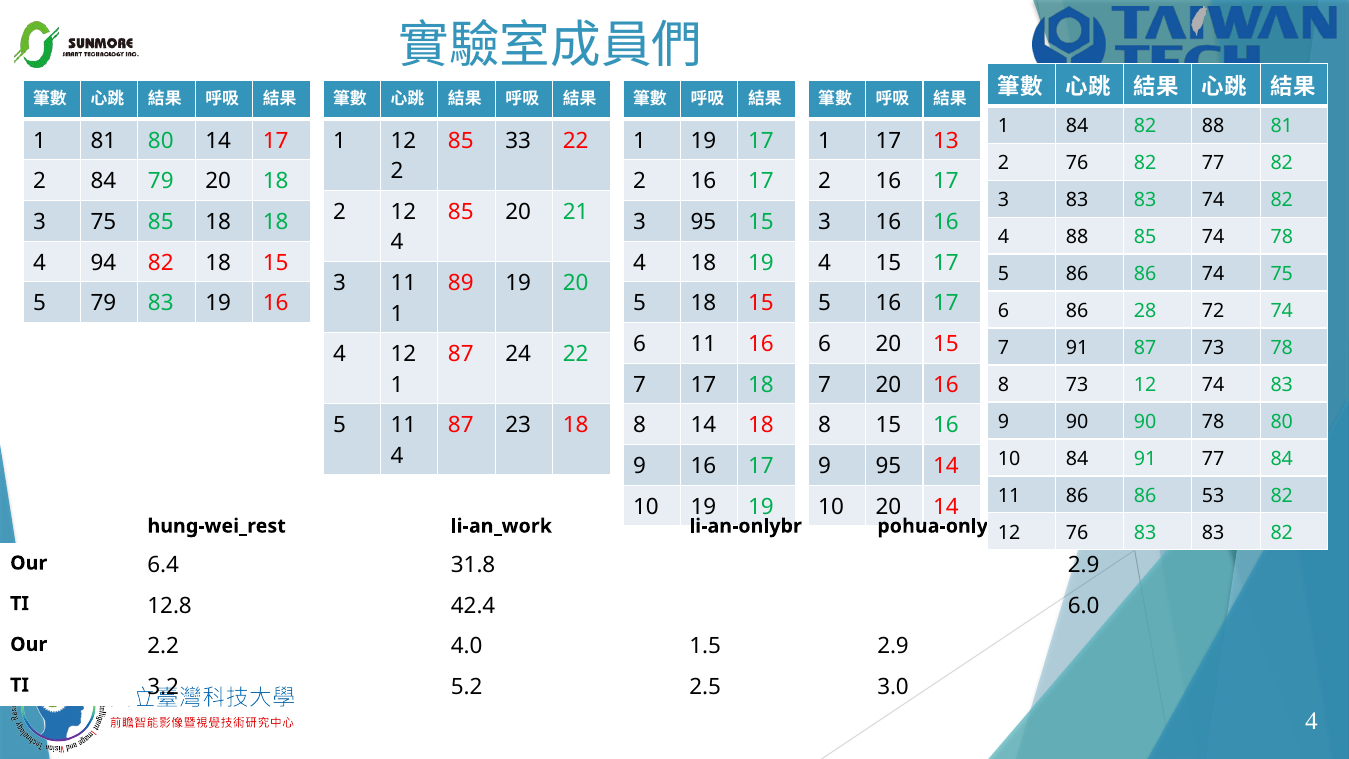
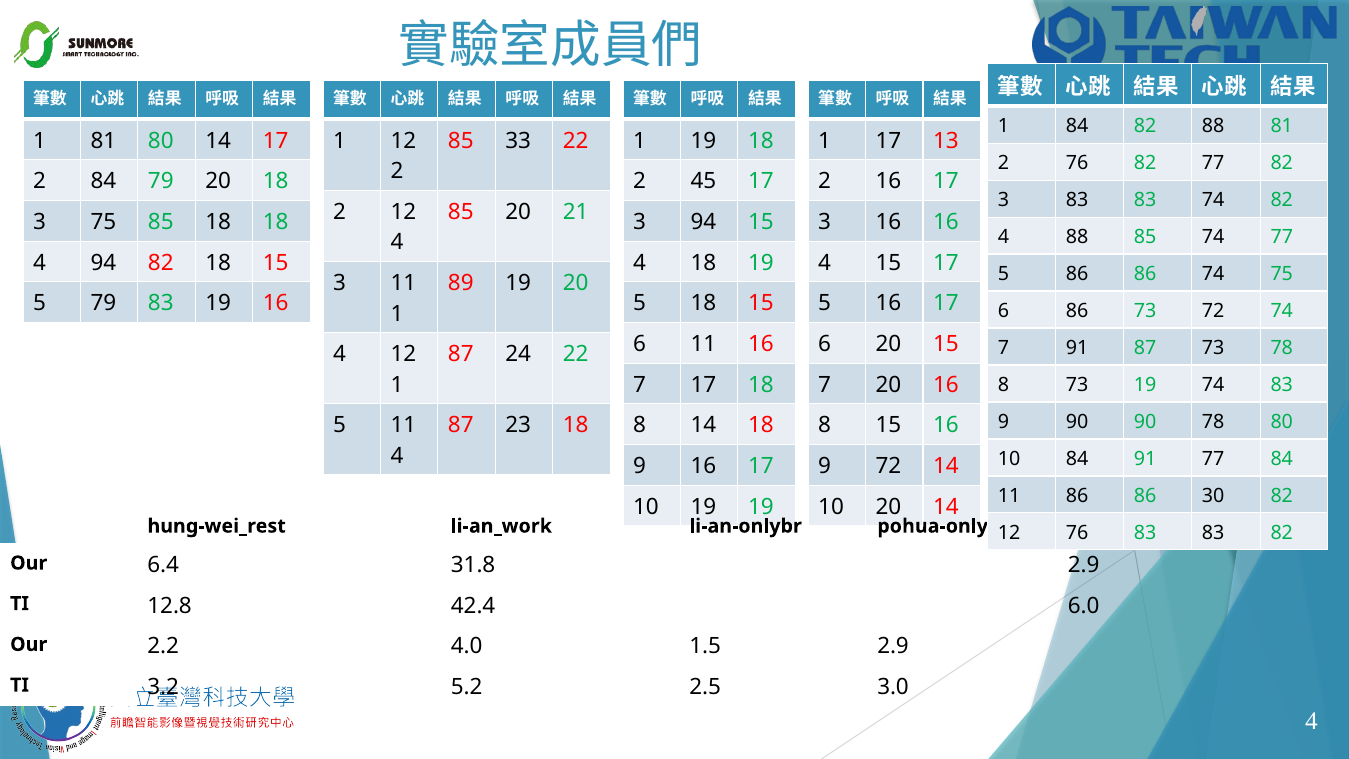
19 17: 17 -> 18
16 at (703, 181): 16 -> 45
3 95: 95 -> 94
74 78: 78 -> 77
86 28: 28 -> 73
73 12: 12 -> 19
9 95: 95 -> 72
53: 53 -> 30
